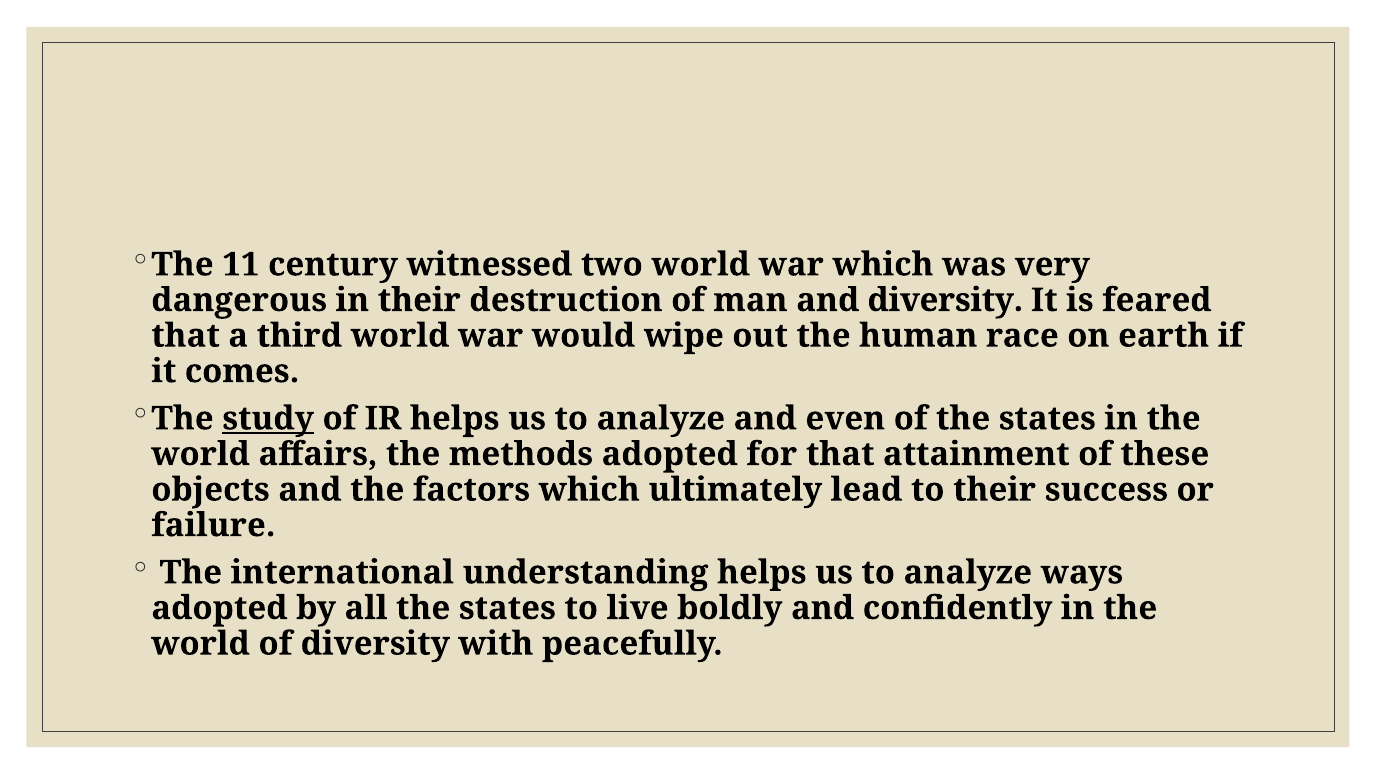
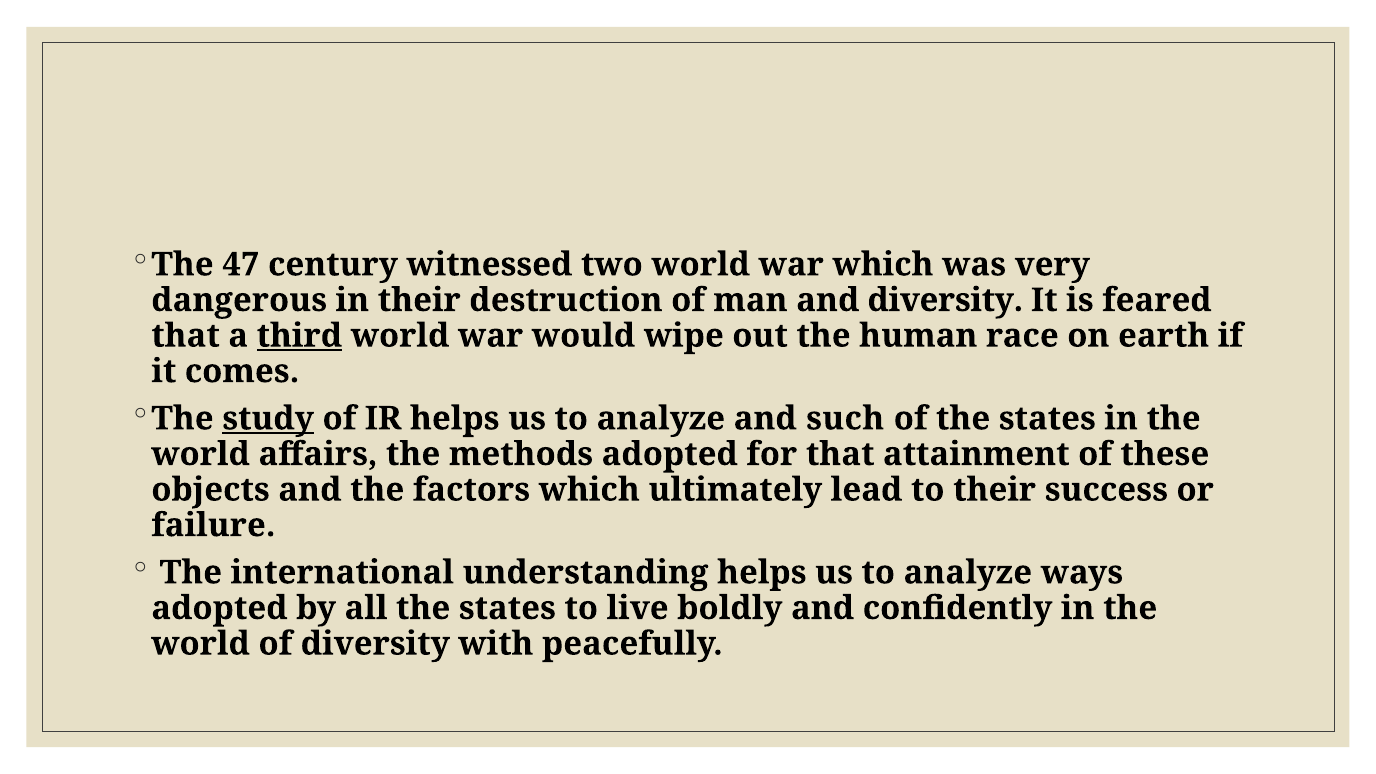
11: 11 -> 47
third underline: none -> present
even: even -> such
